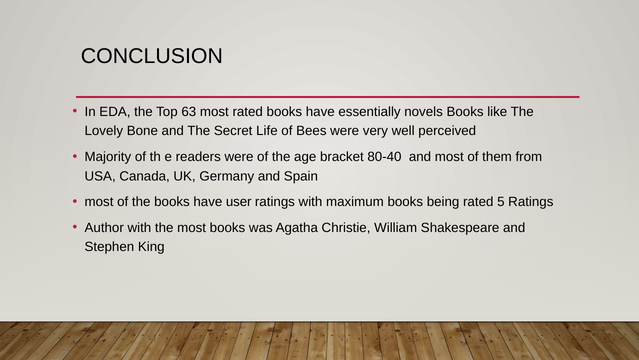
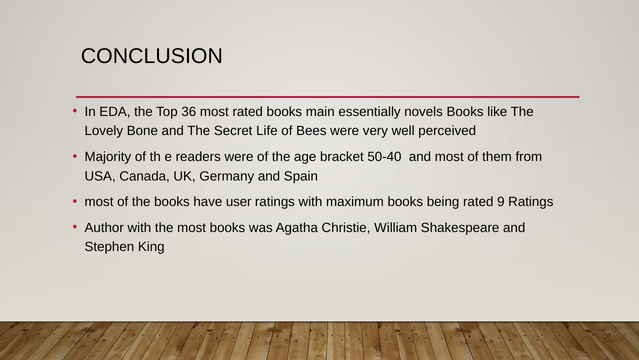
63: 63 -> 36
rated books have: have -> main
80-40: 80-40 -> 50-40
5: 5 -> 9
